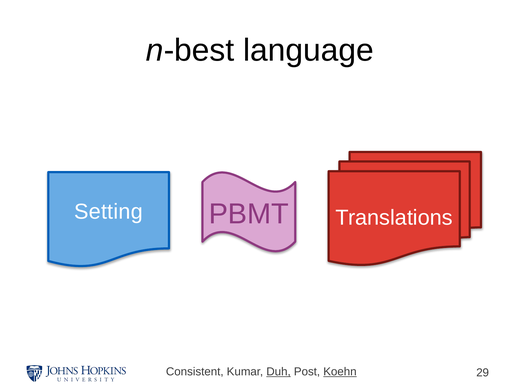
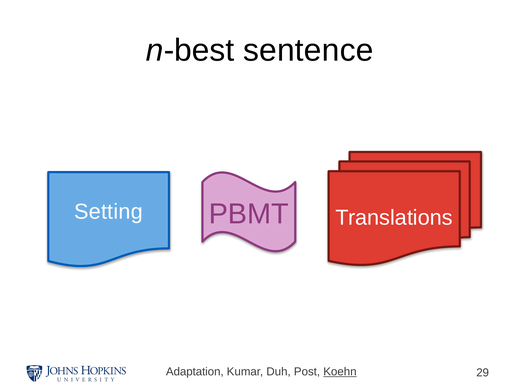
language: language -> sentence
Consistent: Consistent -> Adaptation
Duh underline: present -> none
